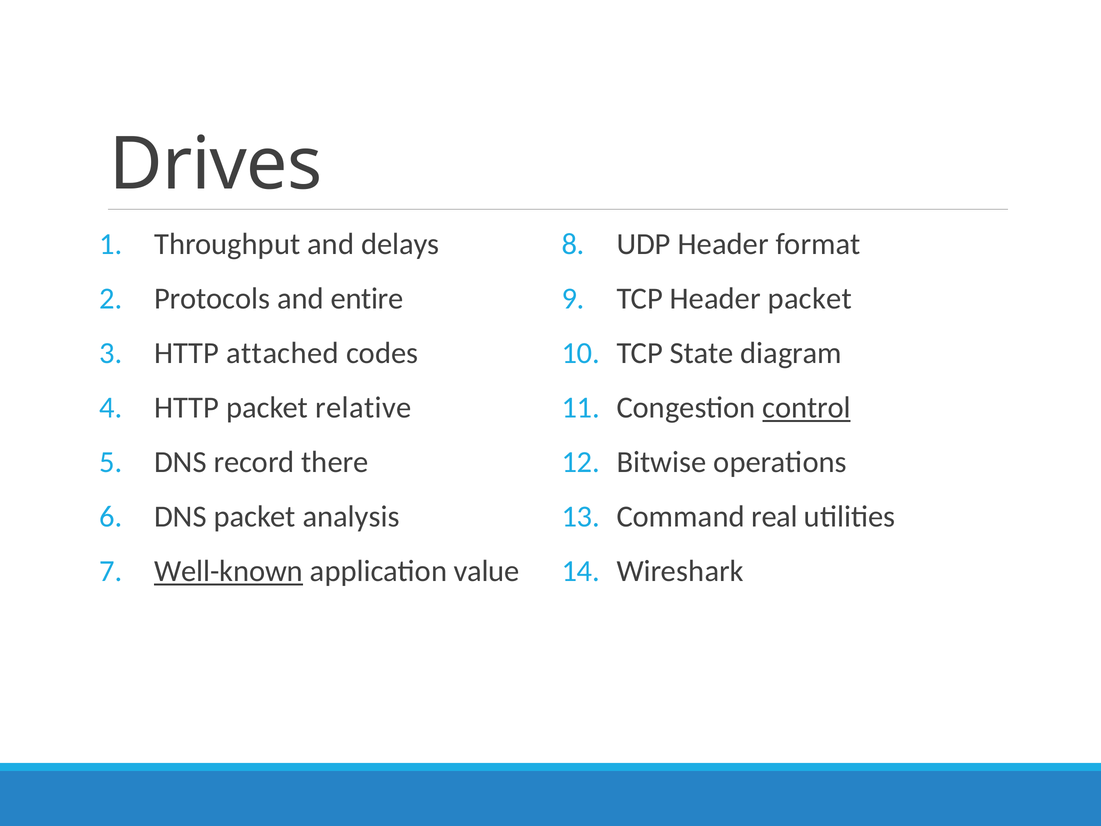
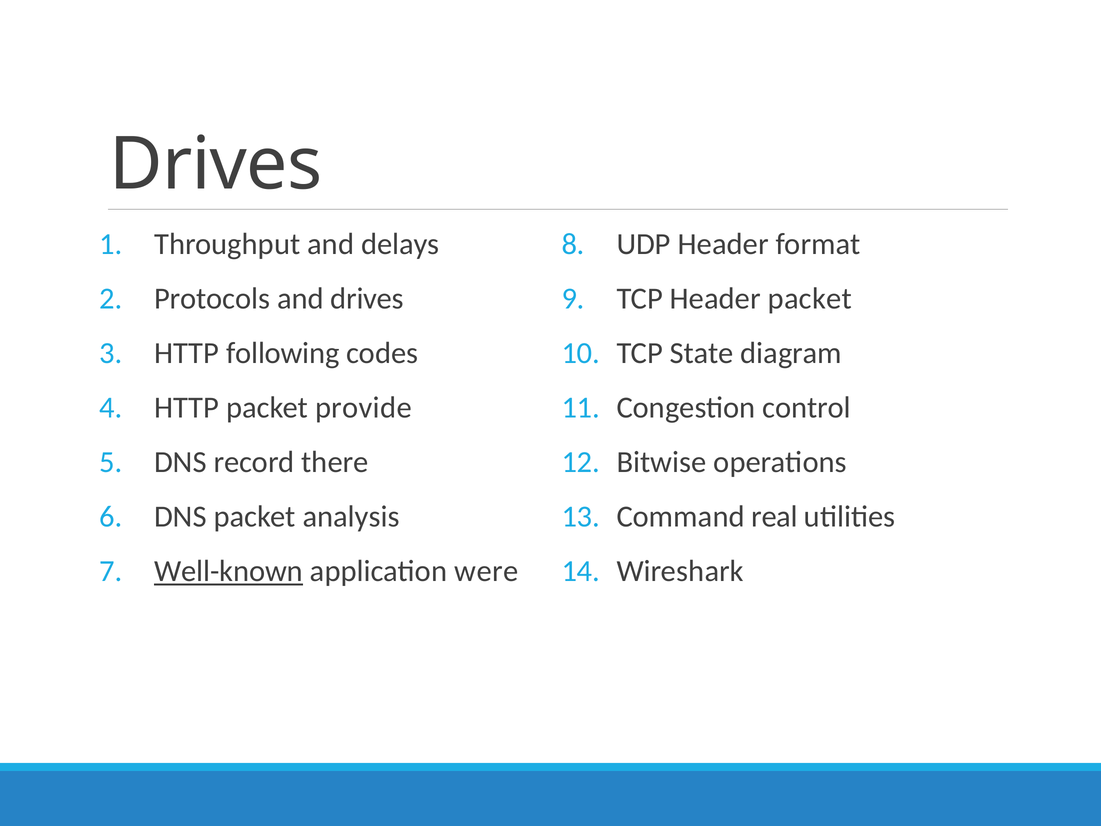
and entire: entire -> drives
attached: attached -> following
relative: relative -> provide
control underline: present -> none
value: value -> were
